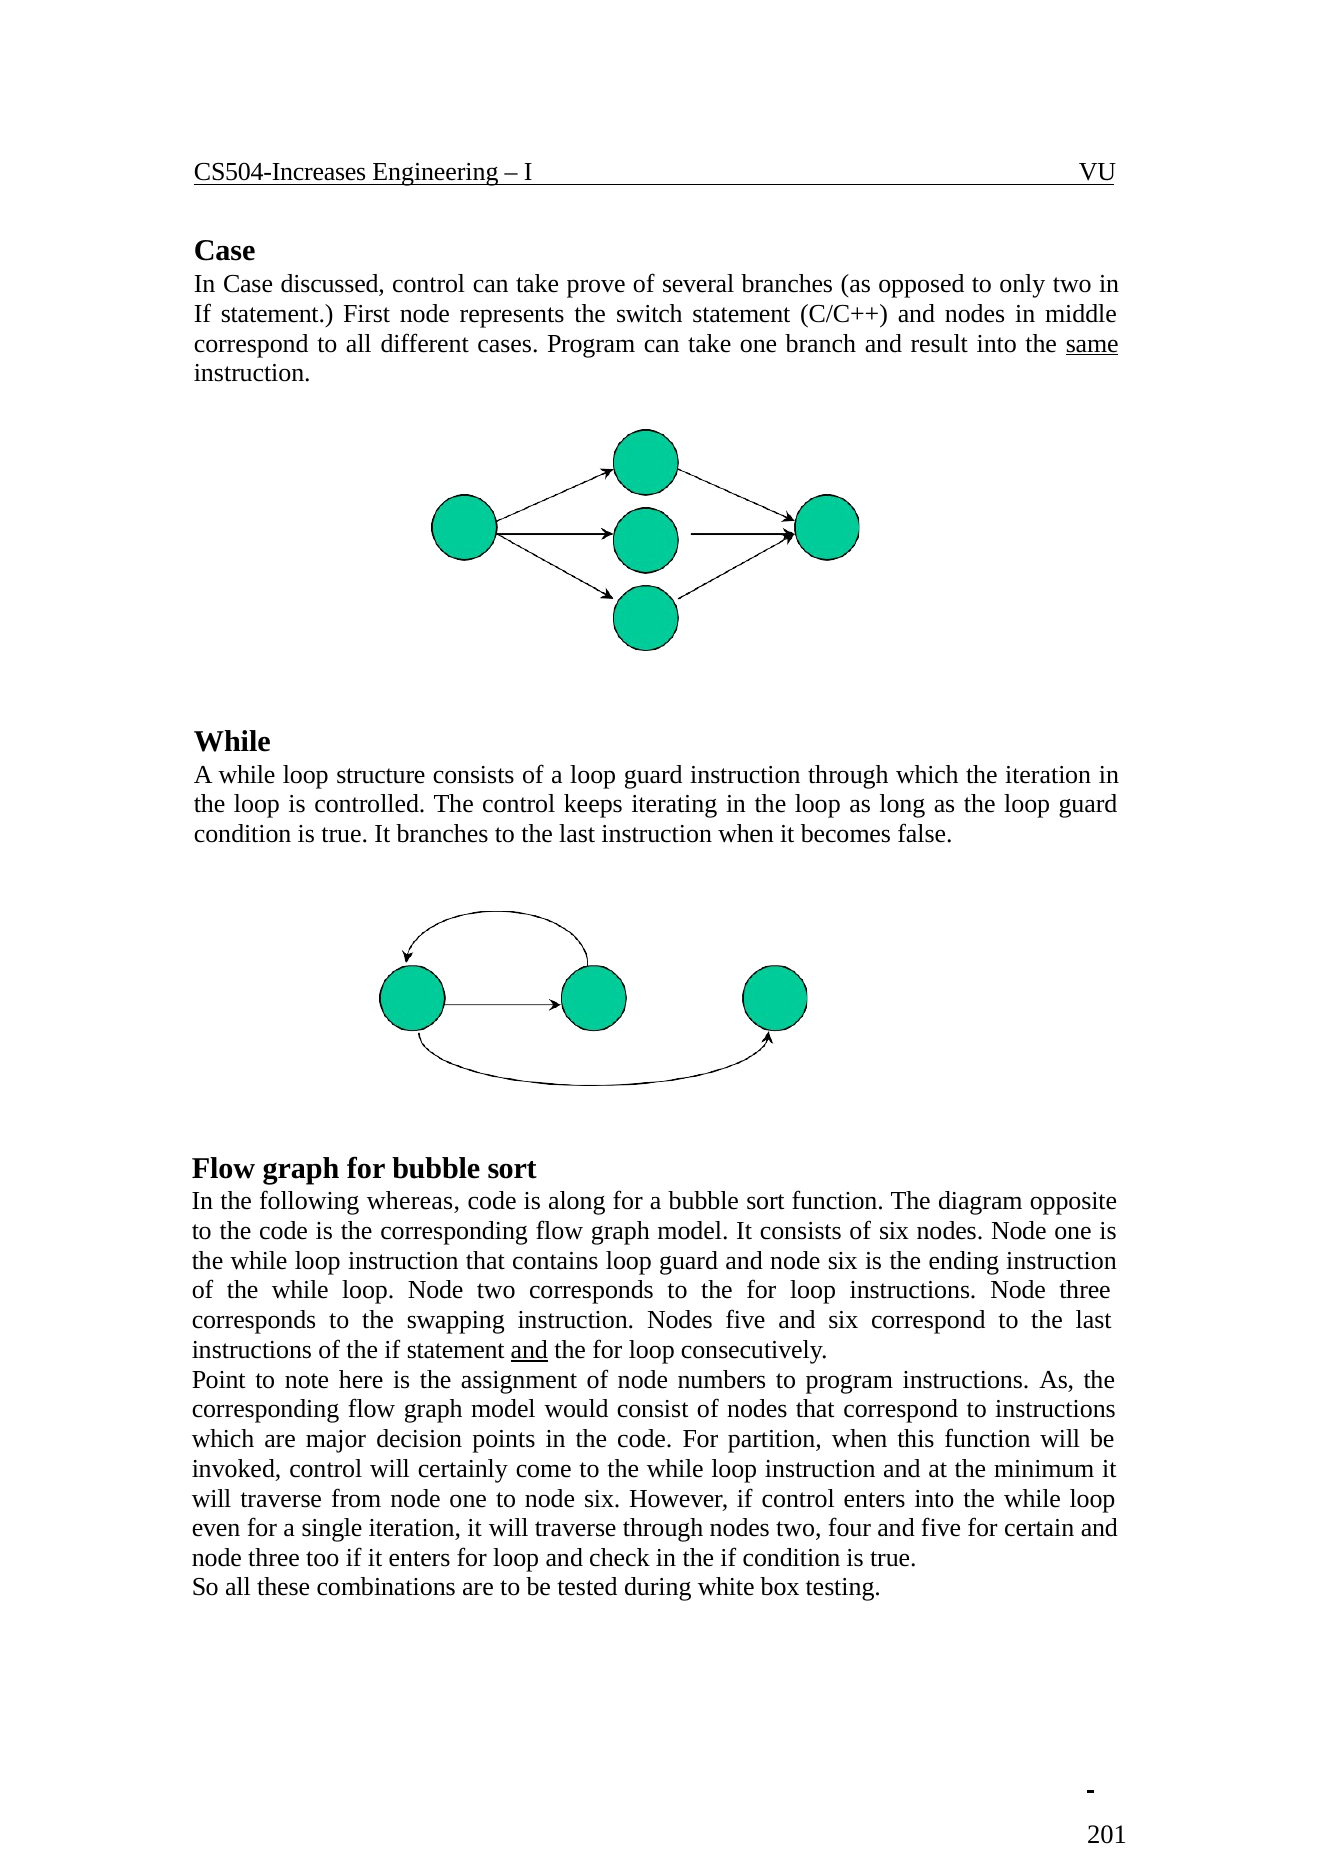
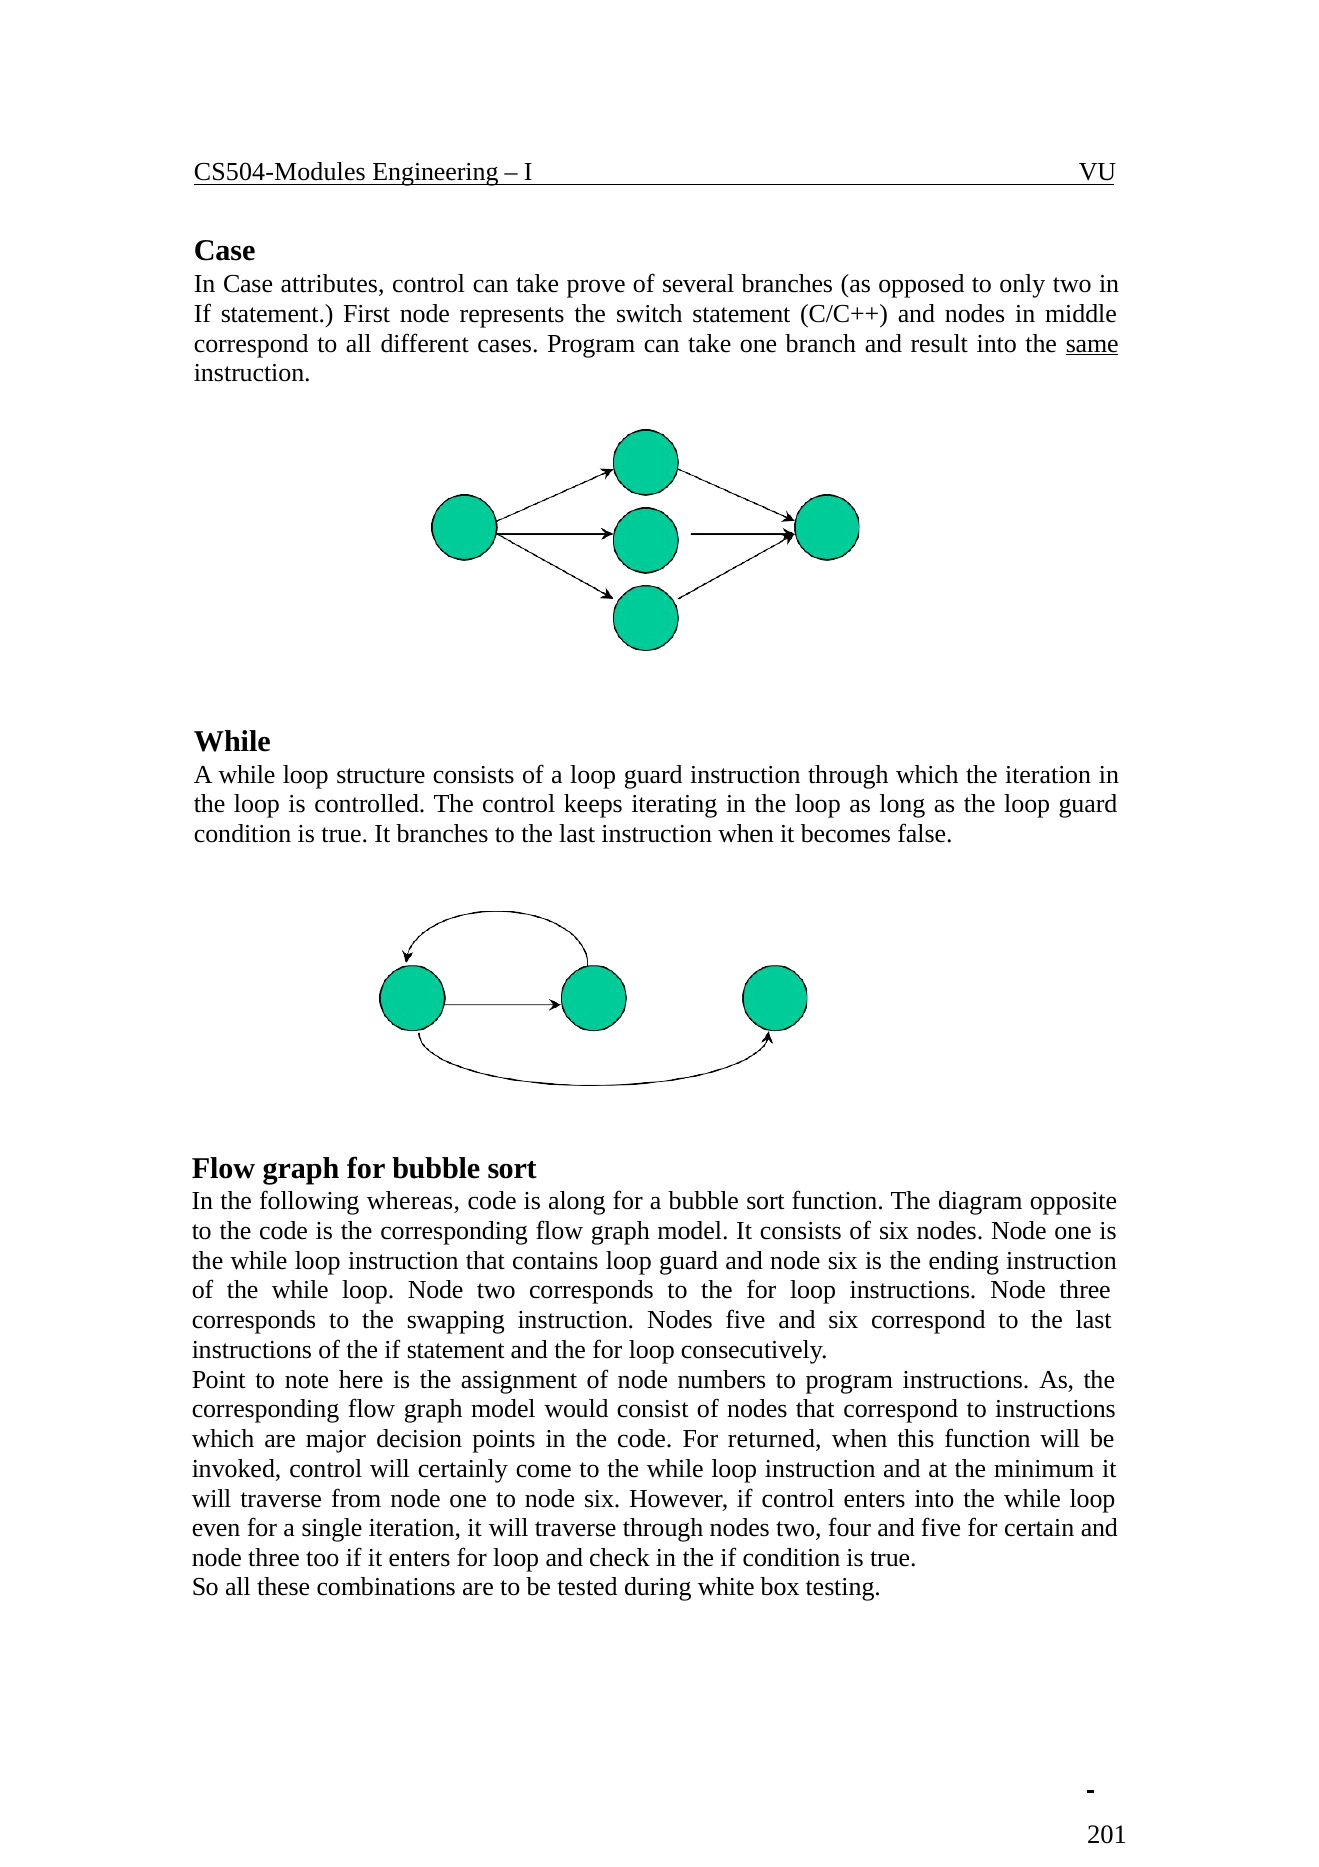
CS504-Increases: CS504-Increases -> CS504-Modules
discussed: discussed -> attributes
and at (529, 1350) underline: present -> none
partition: partition -> returned
